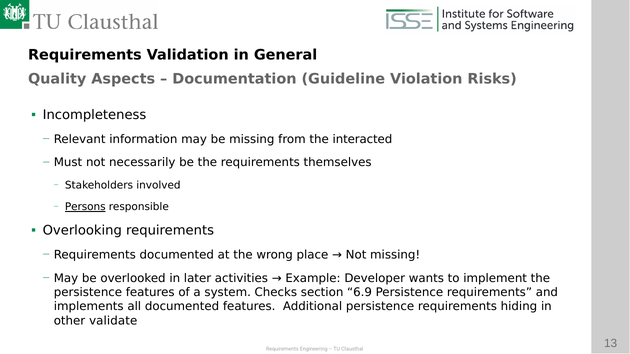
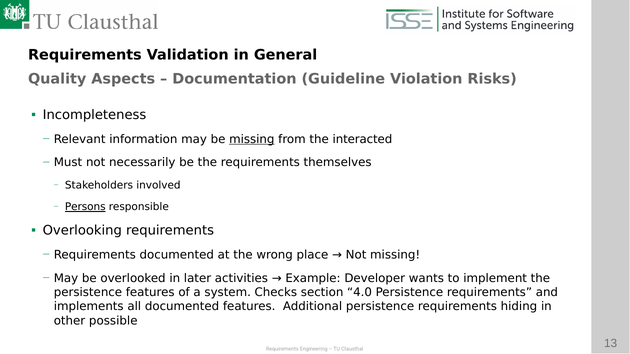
missing at (252, 139) underline: none -> present
6.9: 6.9 -> 4.0
validate: validate -> possible
